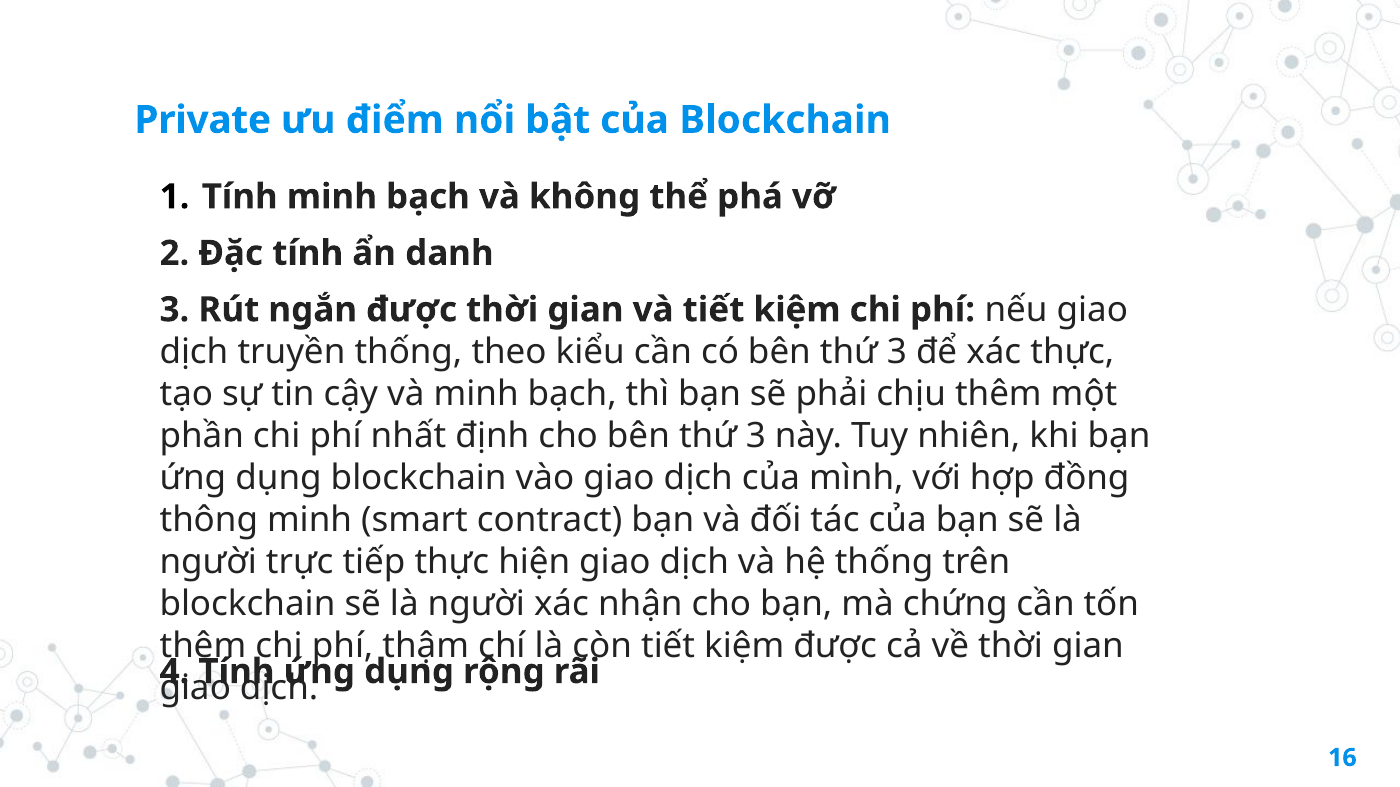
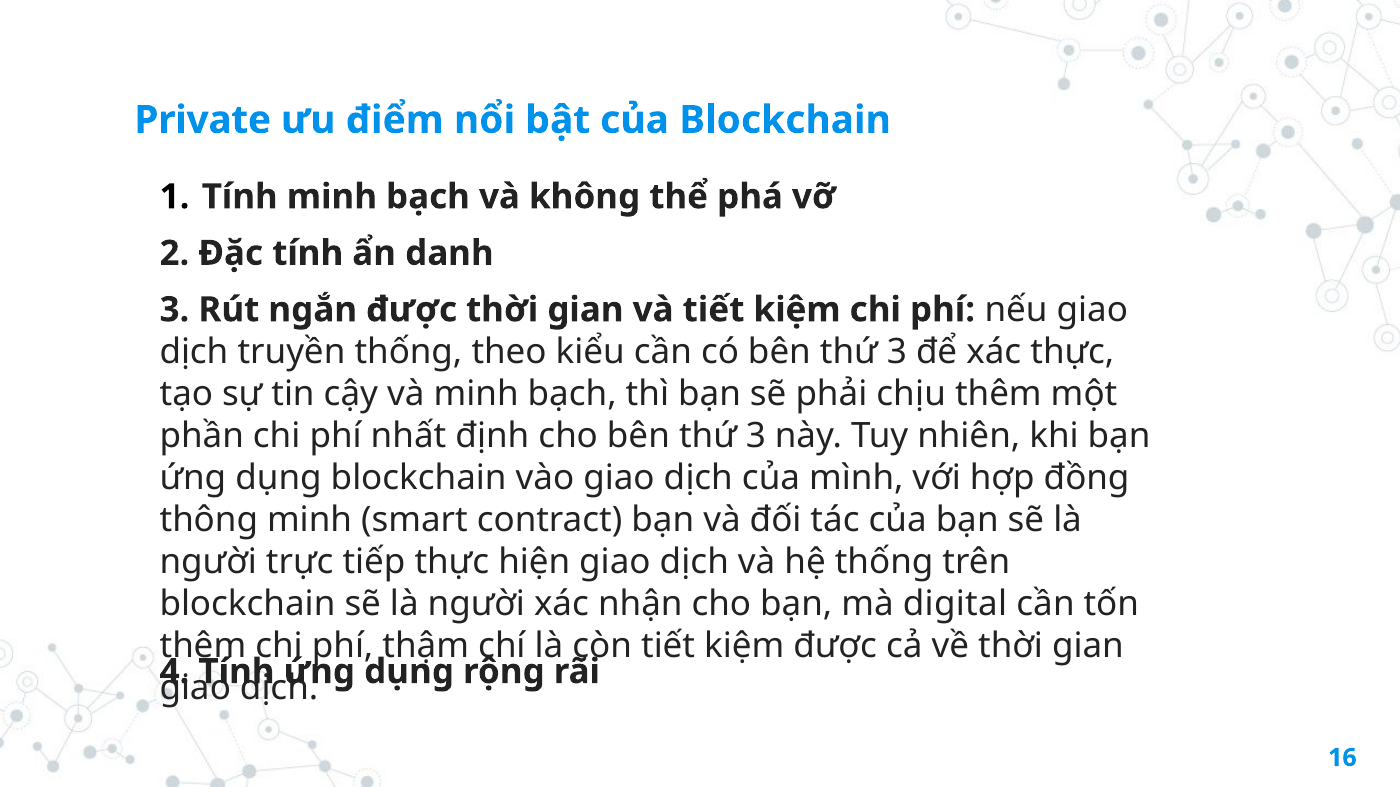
chứng: chứng -> digital
